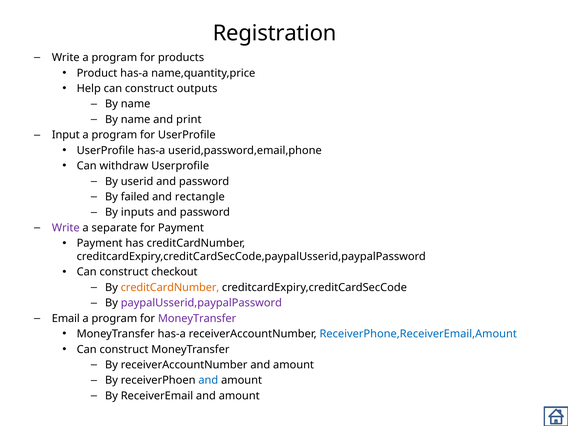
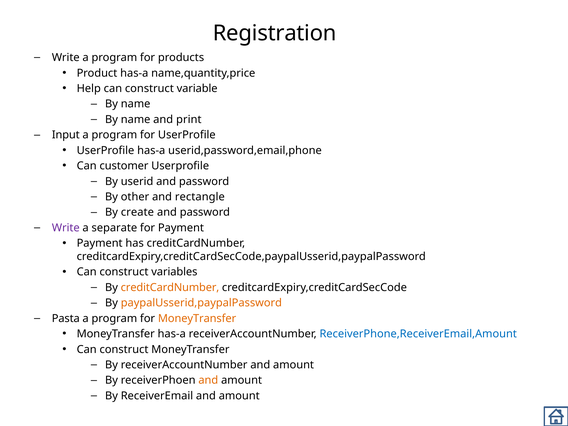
outputs: outputs -> variable
withdraw: withdraw -> customer
failed: failed -> other
inputs: inputs -> create
checkout: checkout -> variables
paypalUsserid,paypalPassword colour: purple -> orange
Email: Email -> Pasta
MoneyTransfer at (197, 318) colour: purple -> orange
and at (208, 380) colour: blue -> orange
